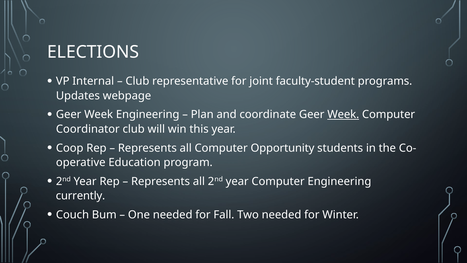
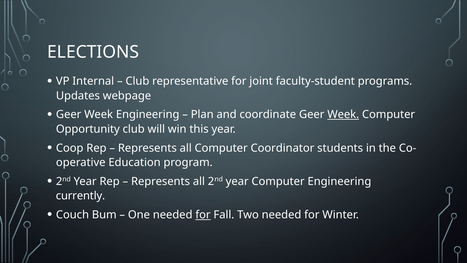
Coordinator: Coordinator -> Opportunity
Opportunity: Opportunity -> Coordinator
for at (203, 214) underline: none -> present
